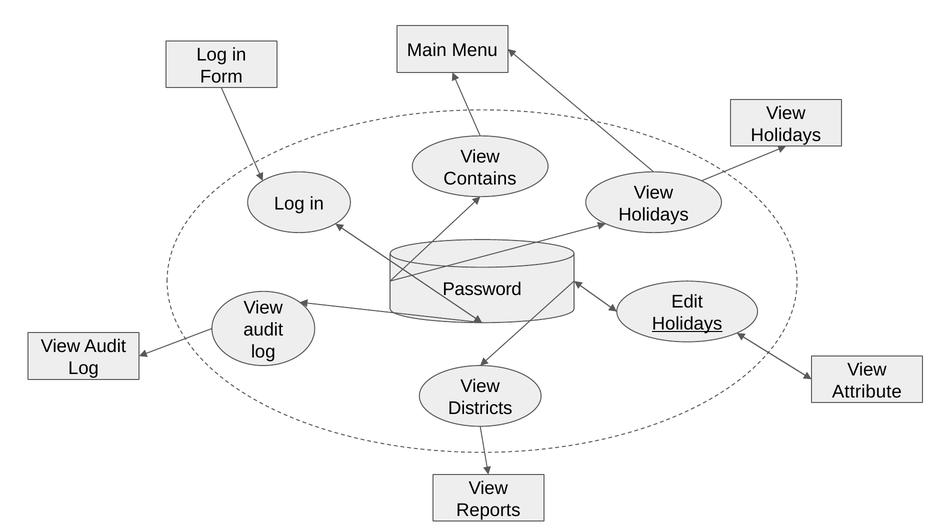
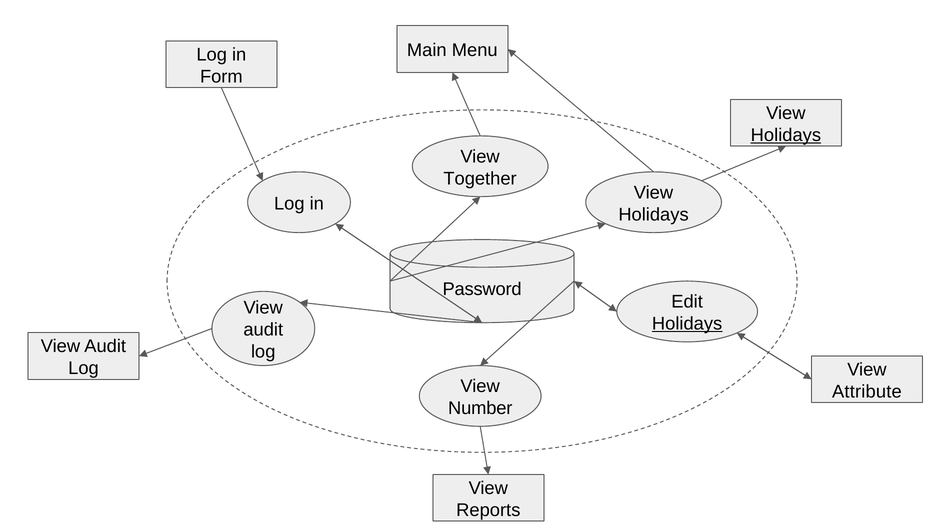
Holidays at (786, 135) underline: none -> present
Contains: Contains -> Together
Districts: Districts -> Number
